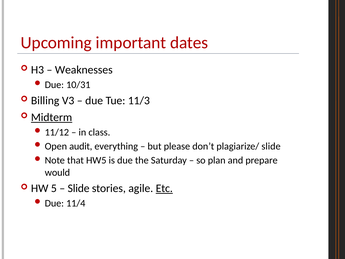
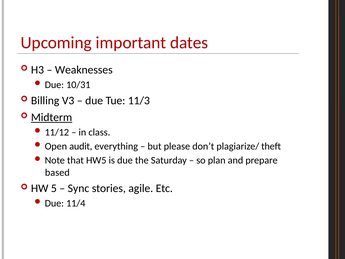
plagiarize/ slide: slide -> theft
would: would -> based
Slide at (79, 188): Slide -> Sync
Etc underline: present -> none
